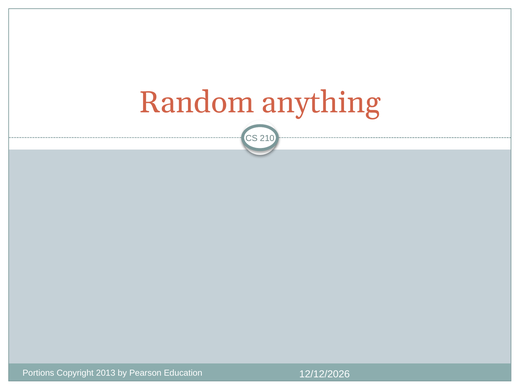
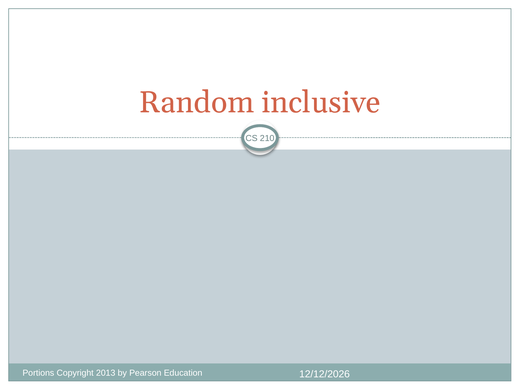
anything: anything -> inclusive
